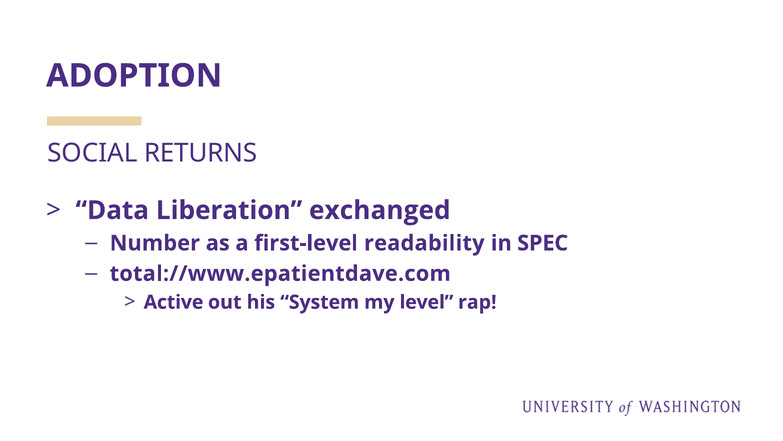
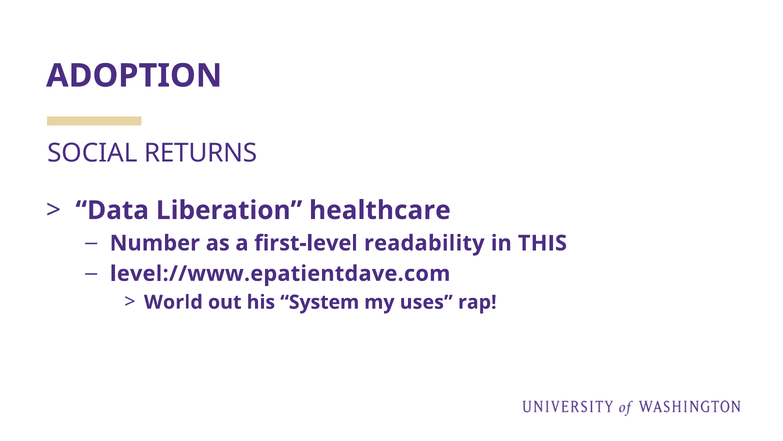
exchanged: exchanged -> healthcare
SPEC: SPEC -> THIS
total://www.epatientdave.com: total://www.epatientdave.com -> level://www.epatientdave.com
Active: Active -> World
level: level -> uses
